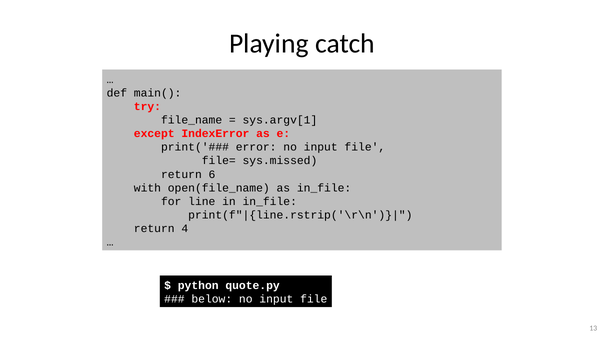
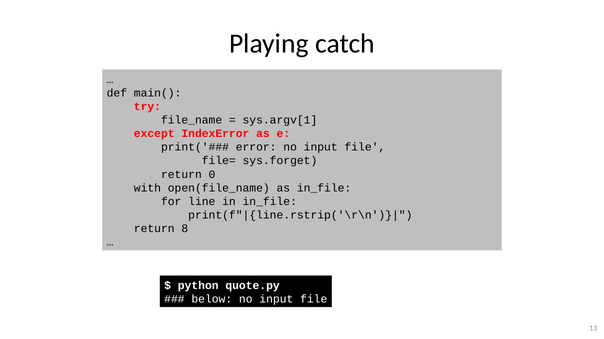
sys.missed: sys.missed -> sys.forget
6: 6 -> 0
4: 4 -> 8
